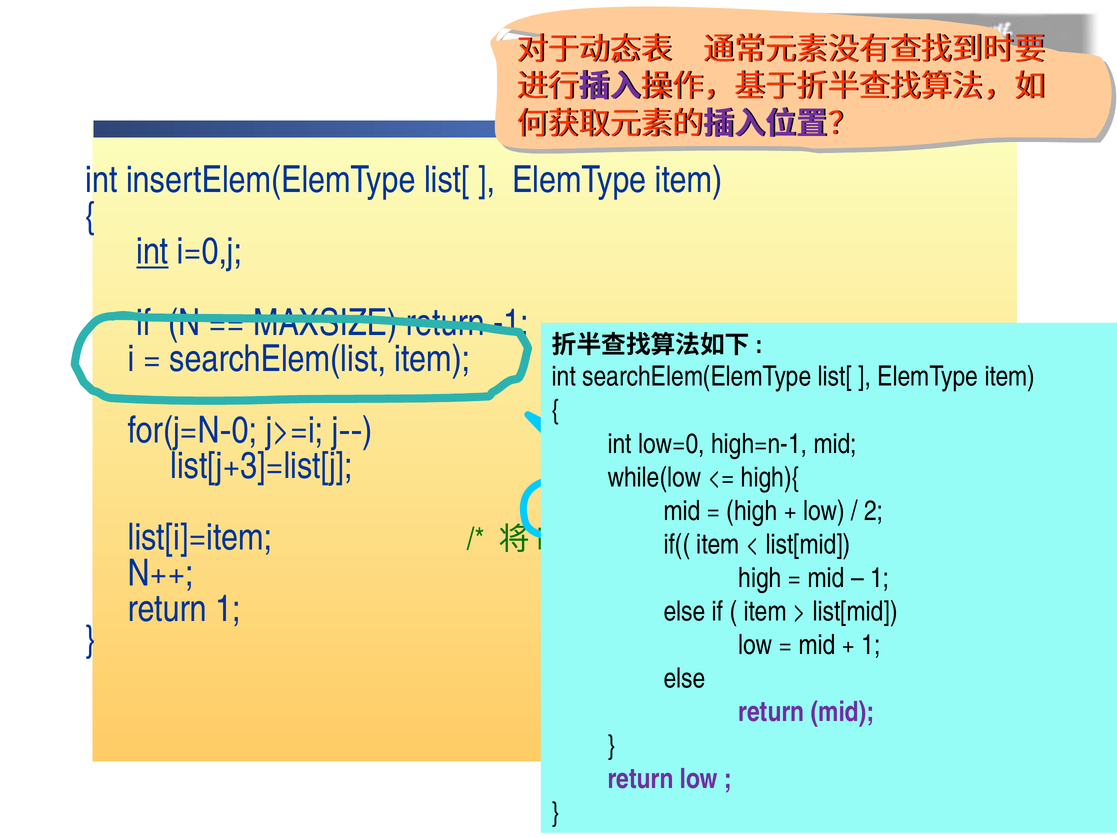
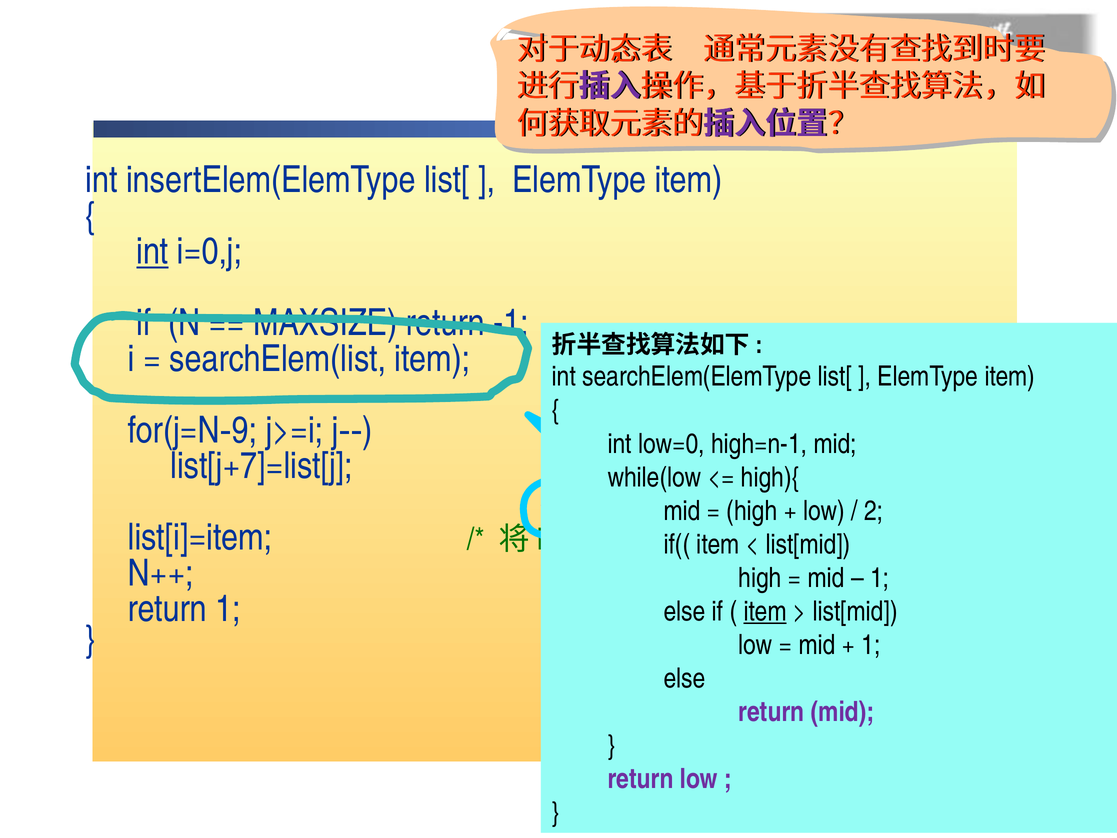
0: 0 -> 9
list[j+3]=list[j: list[j+3]=list[j -> list[j+7]=list[j
item at (765, 611) underline: none -> present
